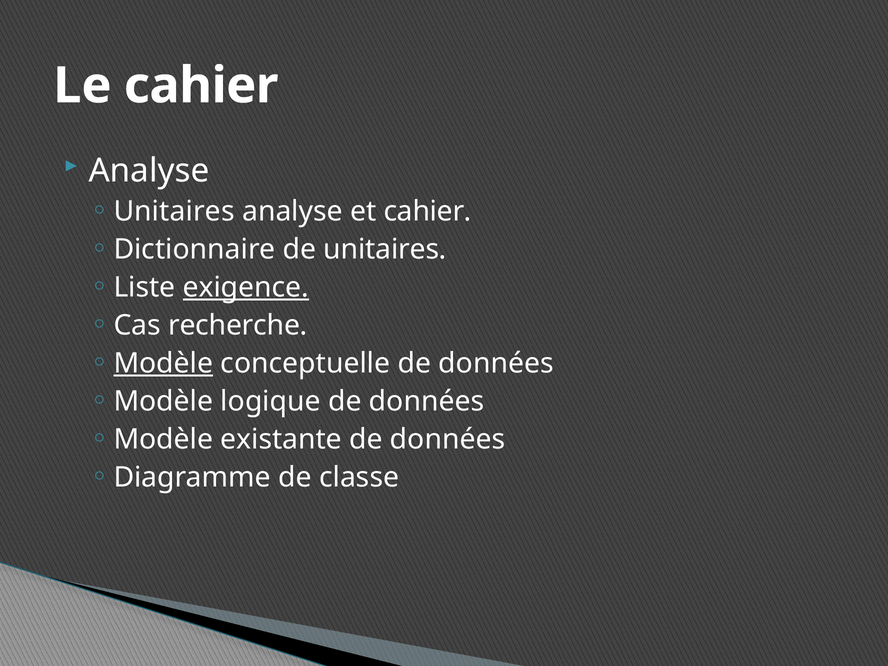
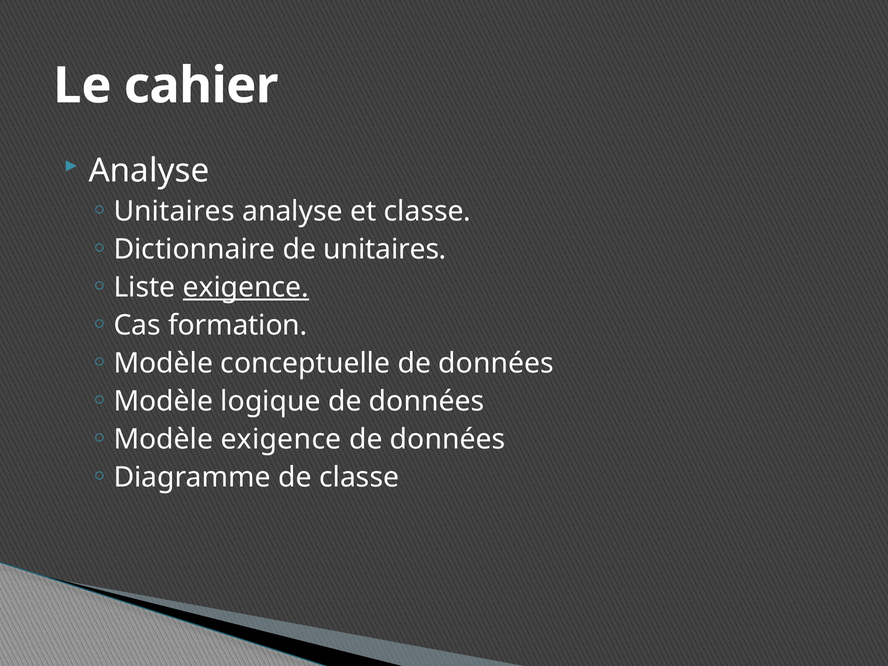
et cahier: cahier -> classe
recherche: recherche -> formation
Modèle at (163, 363) underline: present -> none
Modèle existante: existante -> exigence
